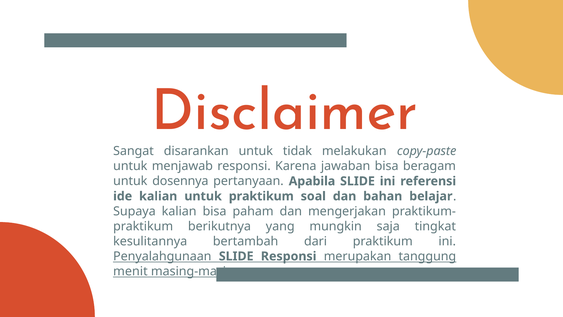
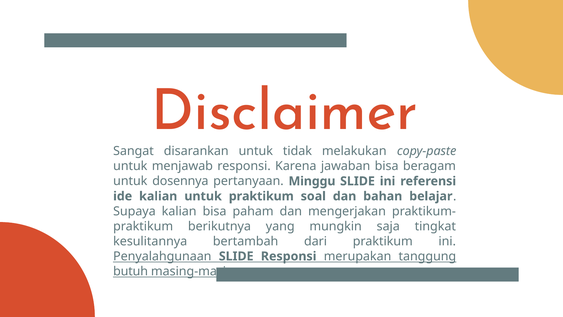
Apabila: Apabila -> Minggu
menit: menit -> butuh
